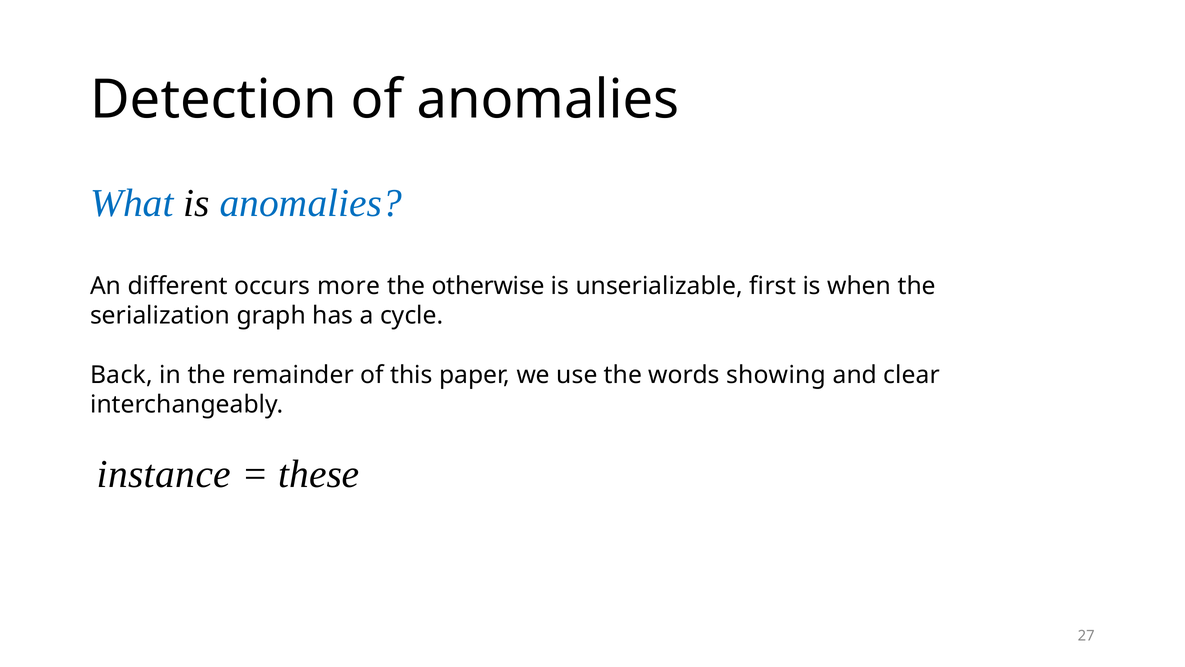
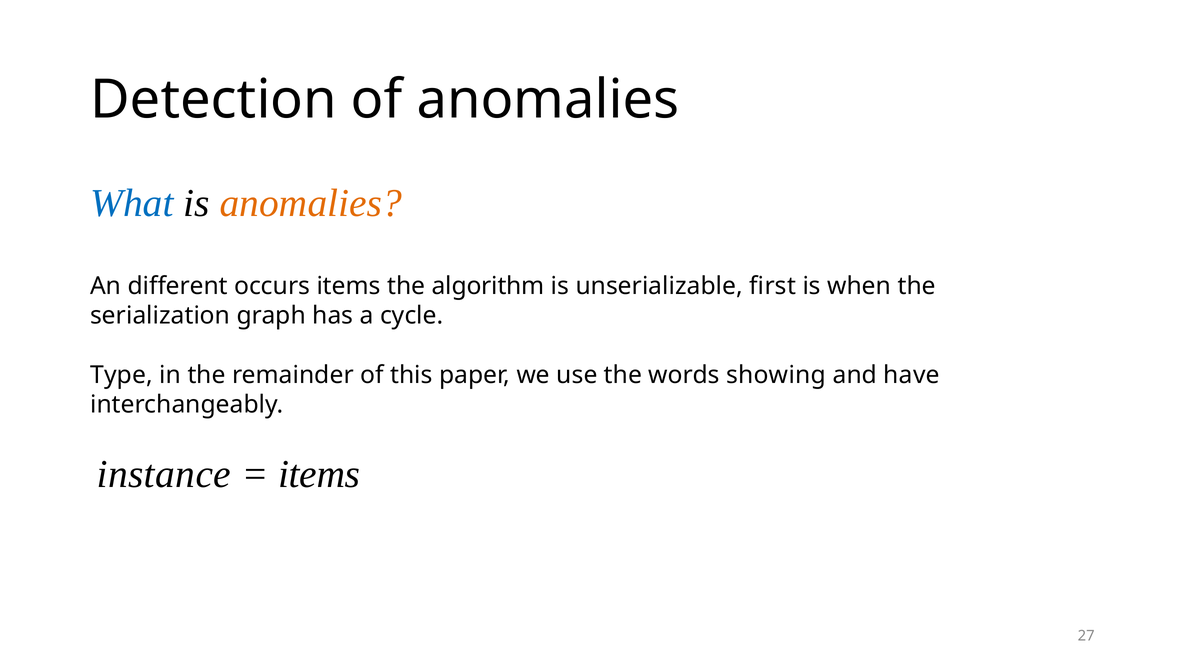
anomalies at (311, 203) colour: blue -> orange
occurs more: more -> items
otherwise: otherwise -> algorithm
Back: Back -> Type
clear: clear -> have
these at (319, 474): these -> items
